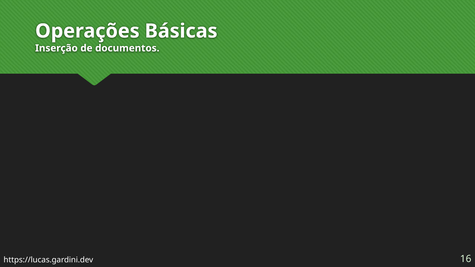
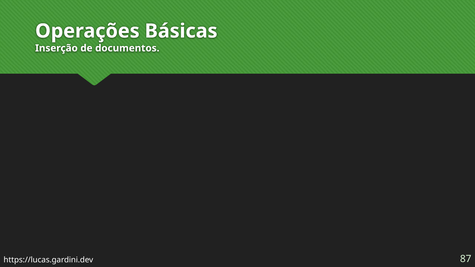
16: 16 -> 87
